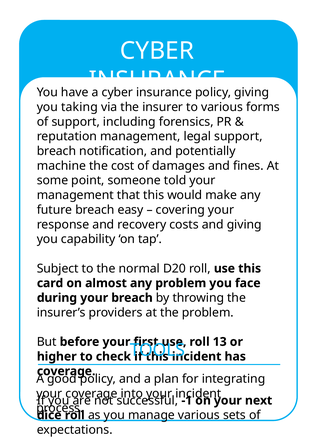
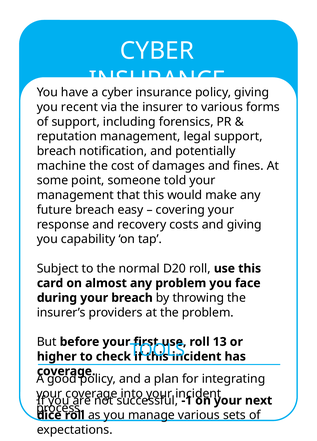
taking: taking -> recent
